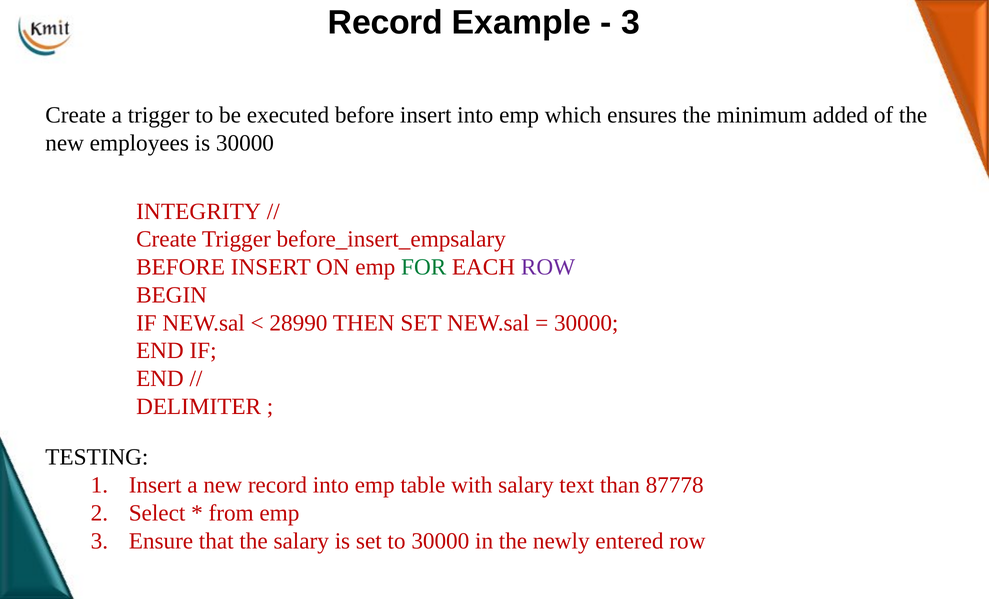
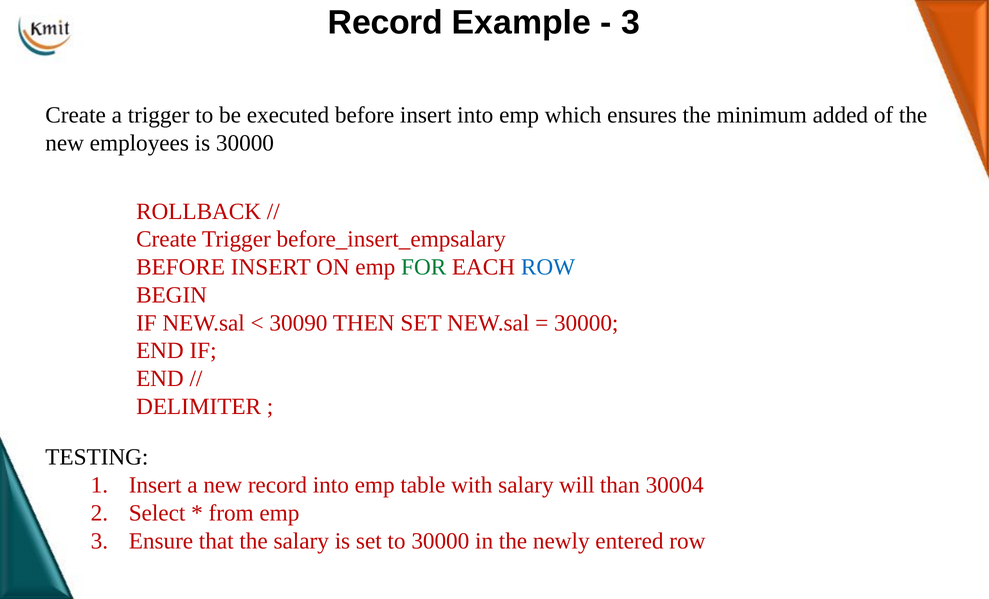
INTEGRITY: INTEGRITY -> ROLLBACK
ROW at (548, 267) colour: purple -> blue
28990: 28990 -> 30090
text: text -> will
87778: 87778 -> 30004
